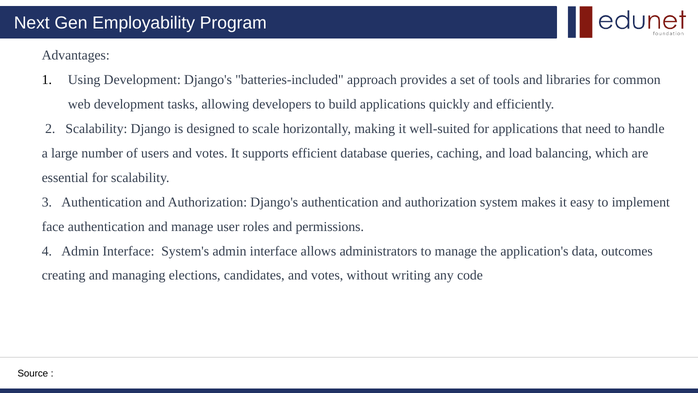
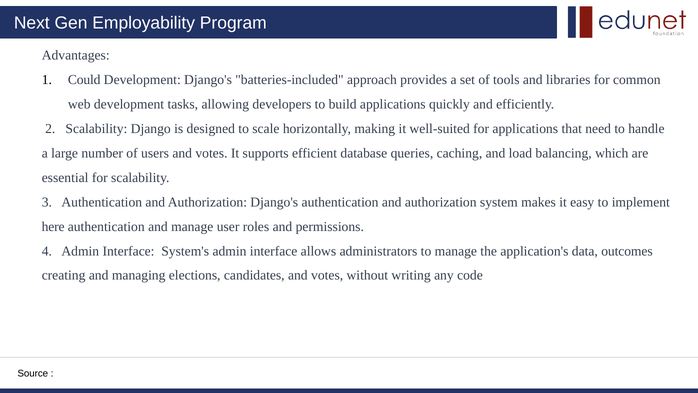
Using: Using -> Could
face: face -> here
